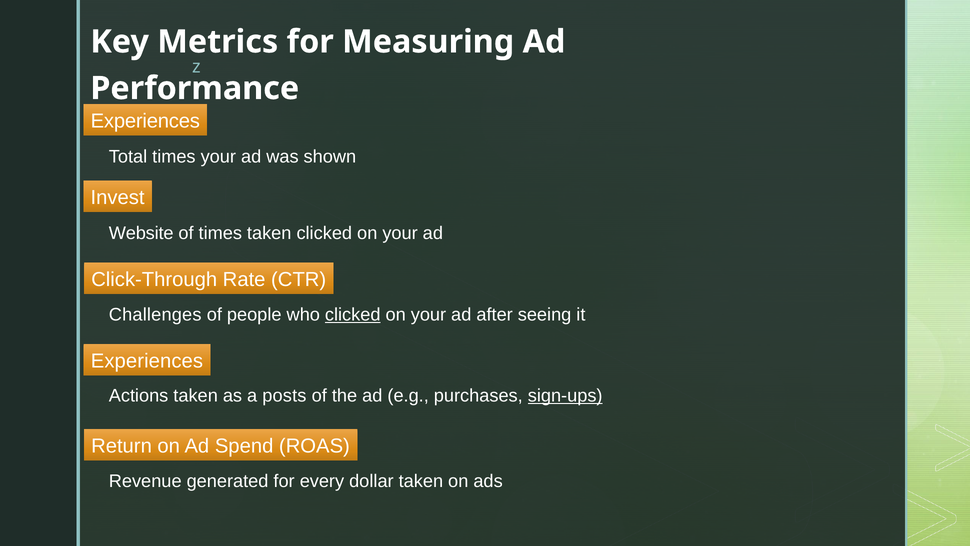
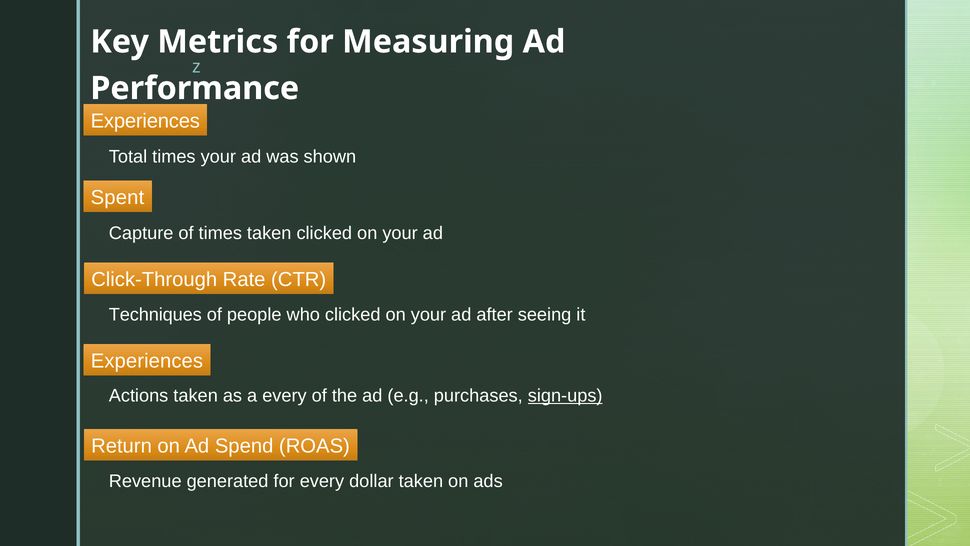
Invest: Invest -> Spent
Website: Website -> Capture
Challenges: Challenges -> Techniques
clicked at (353, 314) underline: present -> none
a posts: posts -> every
